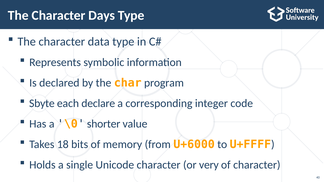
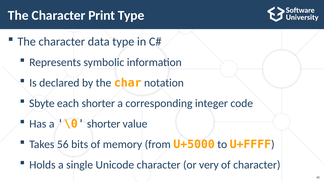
Days: Days -> Print
program: program -> notation
each declare: declare -> shorter
18: 18 -> 56
U+6000: U+6000 -> U+5000
